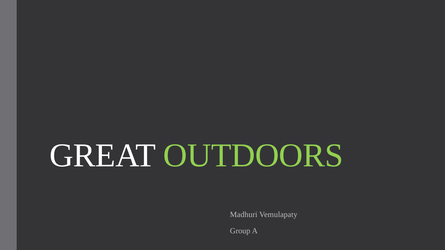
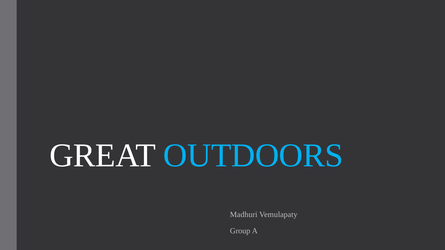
OUTDOORS colour: light green -> light blue
